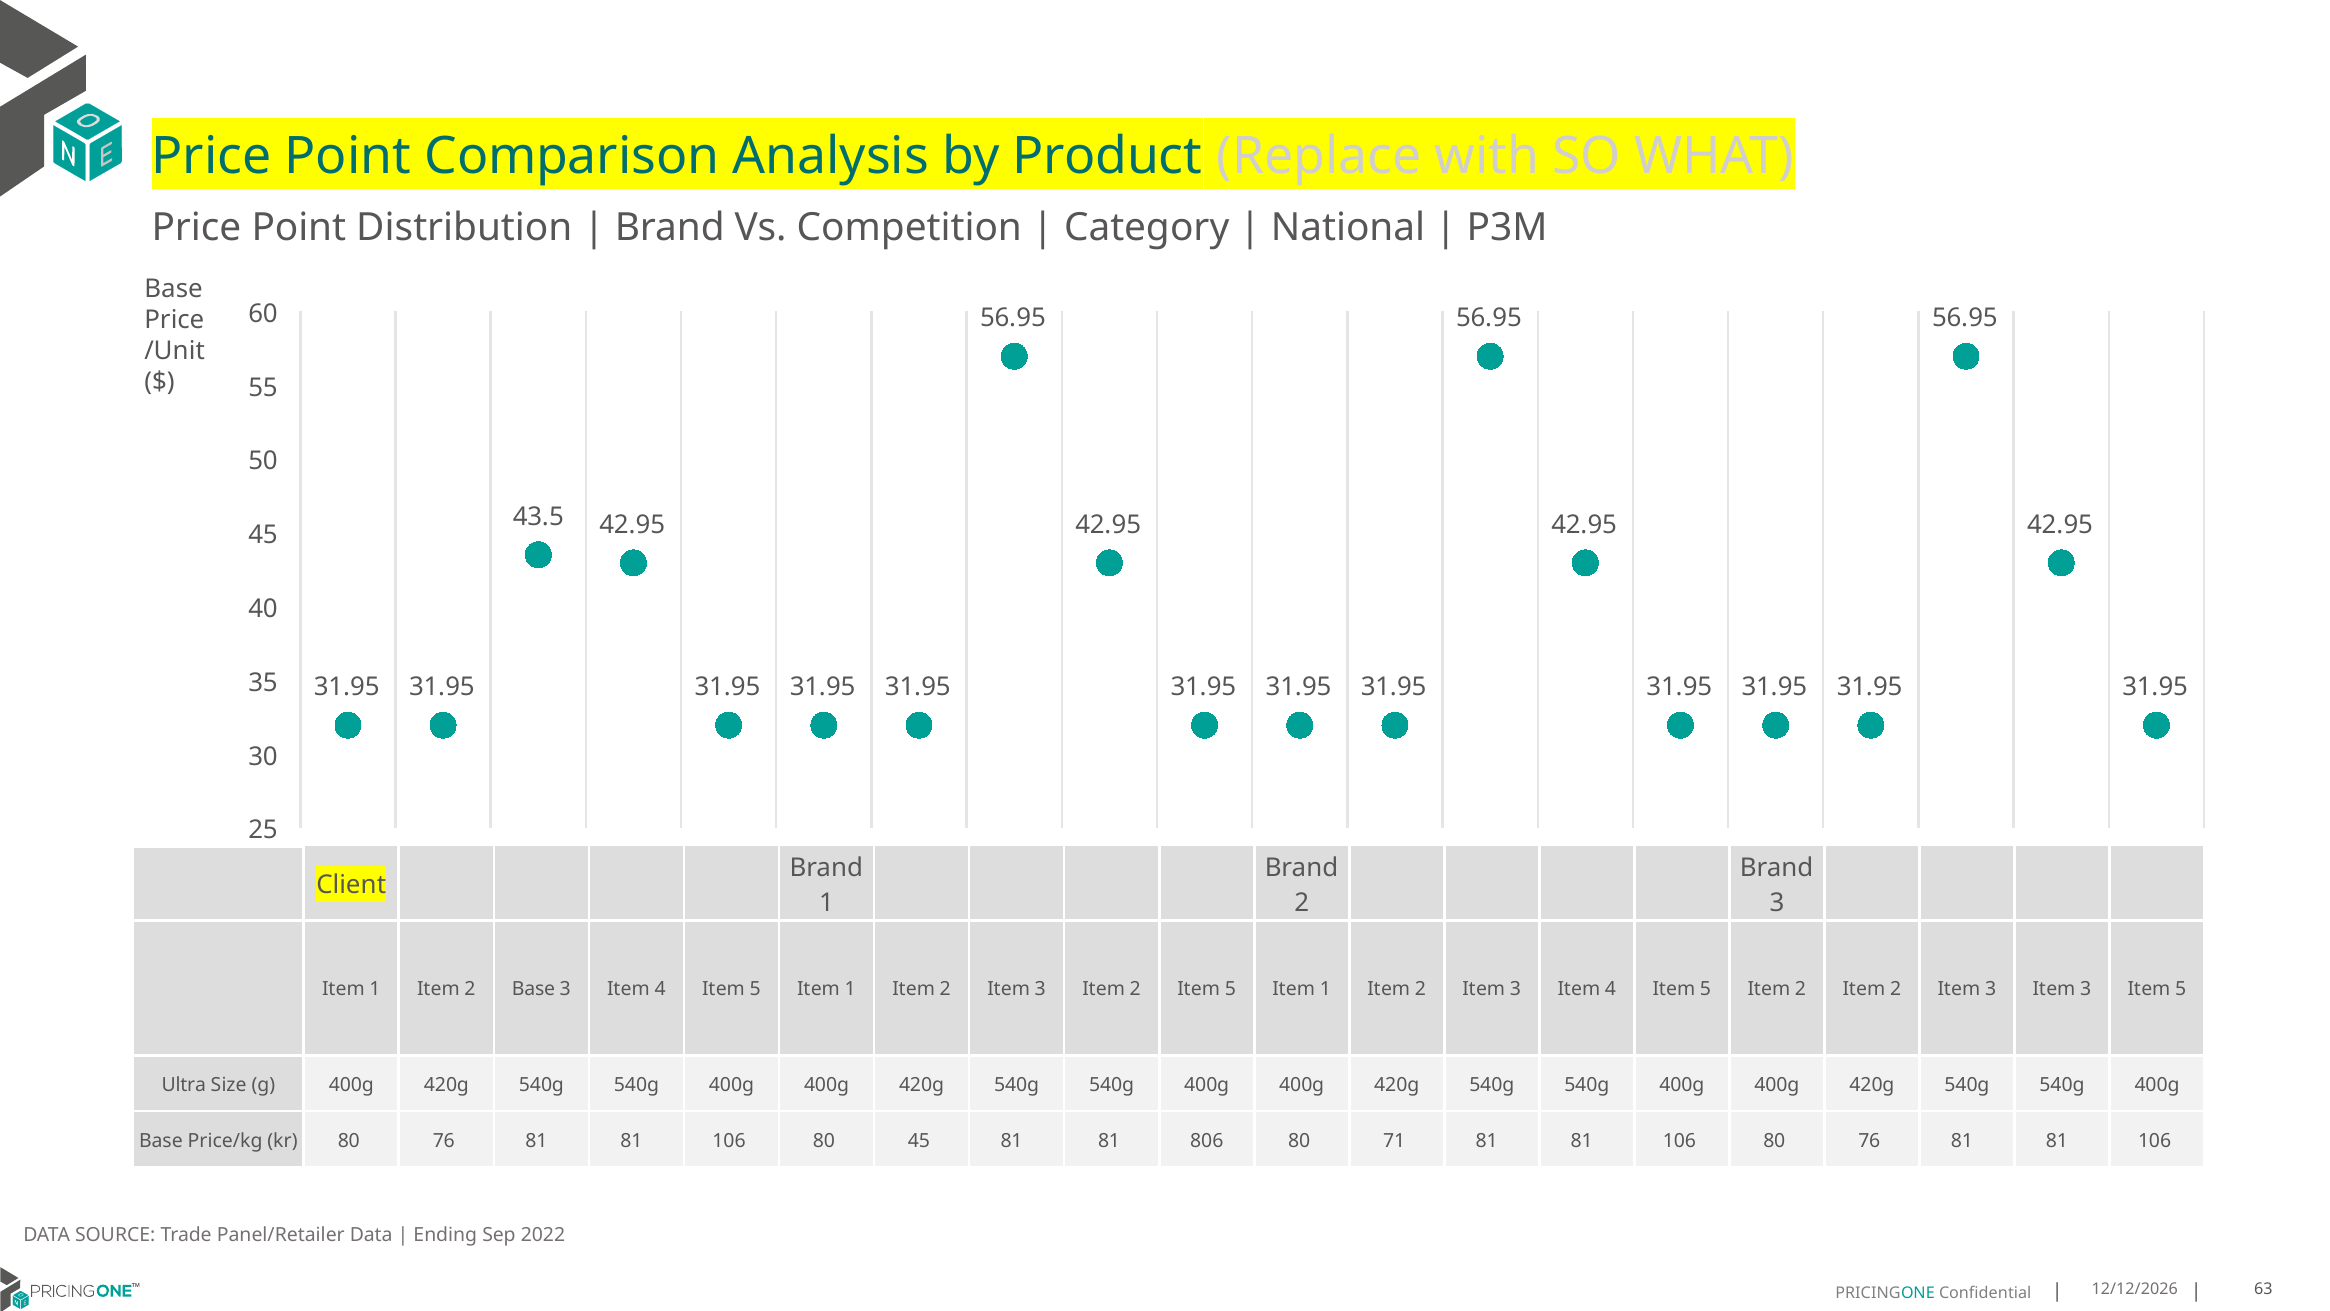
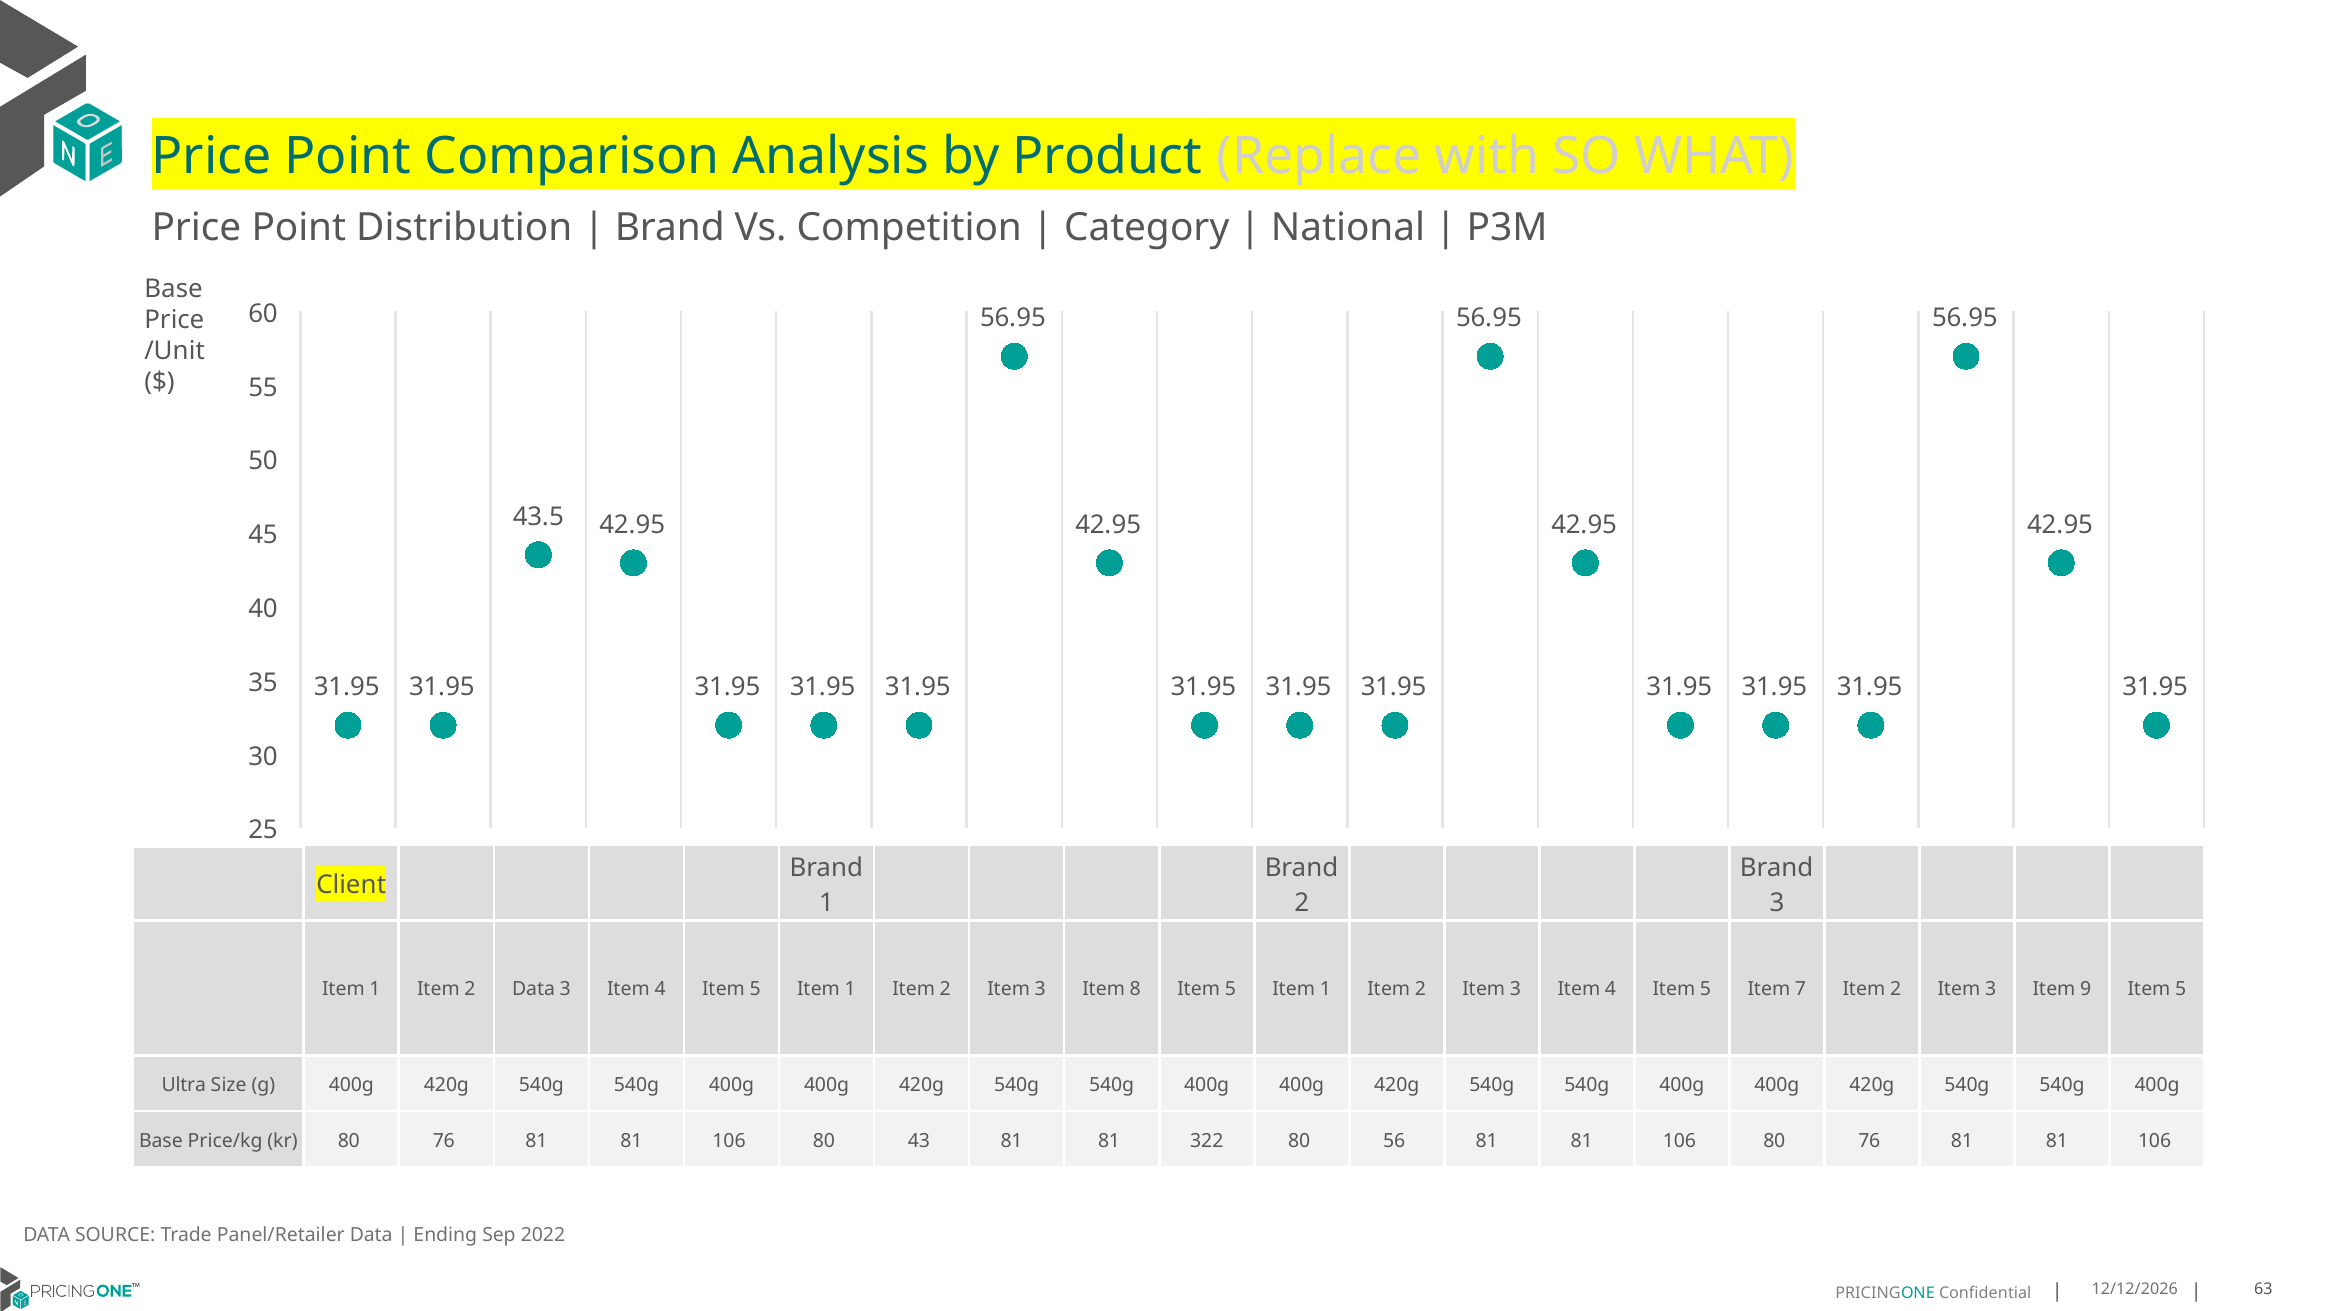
2 Base: Base -> Data
3 Item 2: 2 -> 8
5 Item 2: 2 -> 7
3 Item 3: 3 -> 9
80 45: 45 -> 43
806: 806 -> 322
71: 71 -> 56
